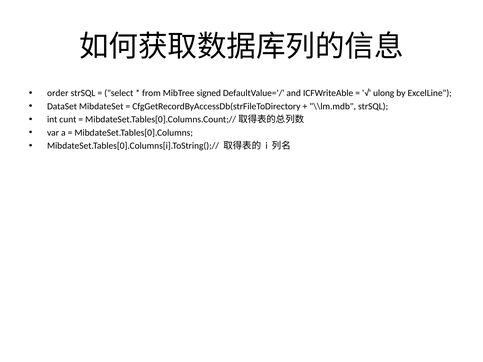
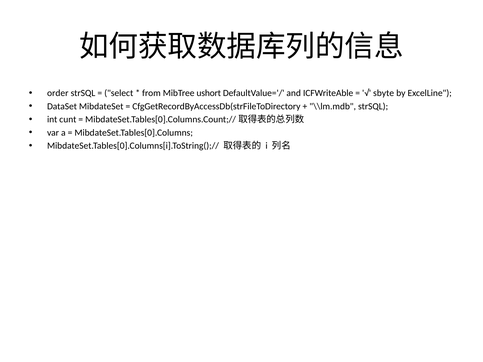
signed: signed -> ushort
ulong: ulong -> sbyte
